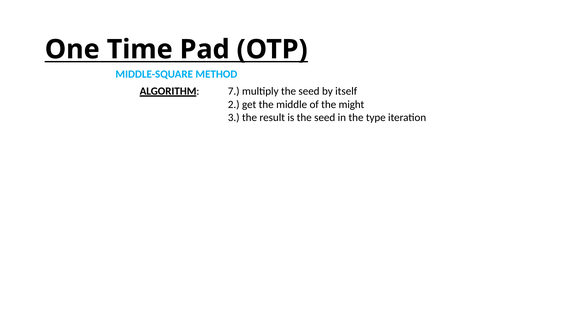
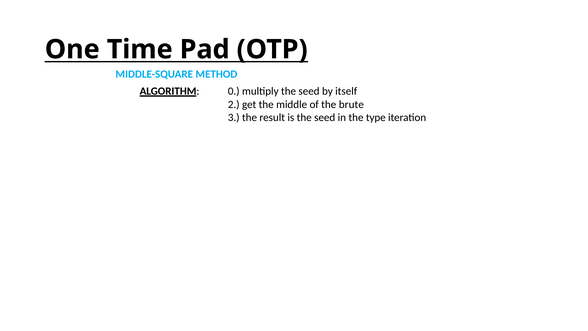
7: 7 -> 0
might: might -> brute
